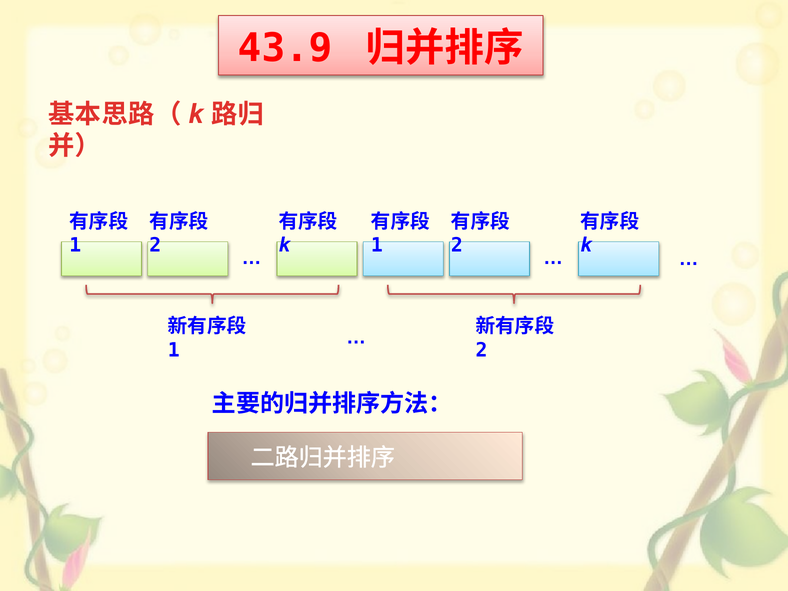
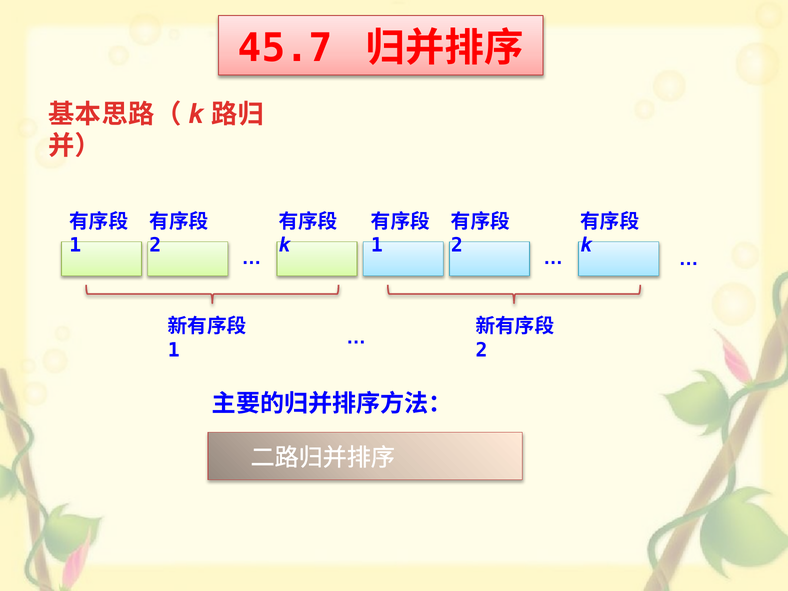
43.9: 43.9 -> 45.7
